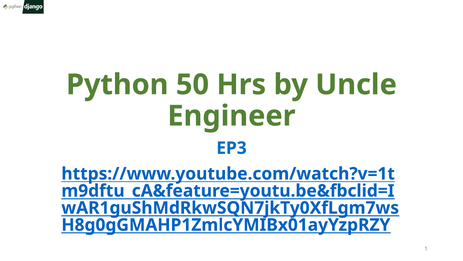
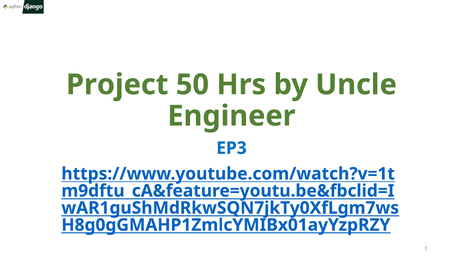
Python: Python -> Project
